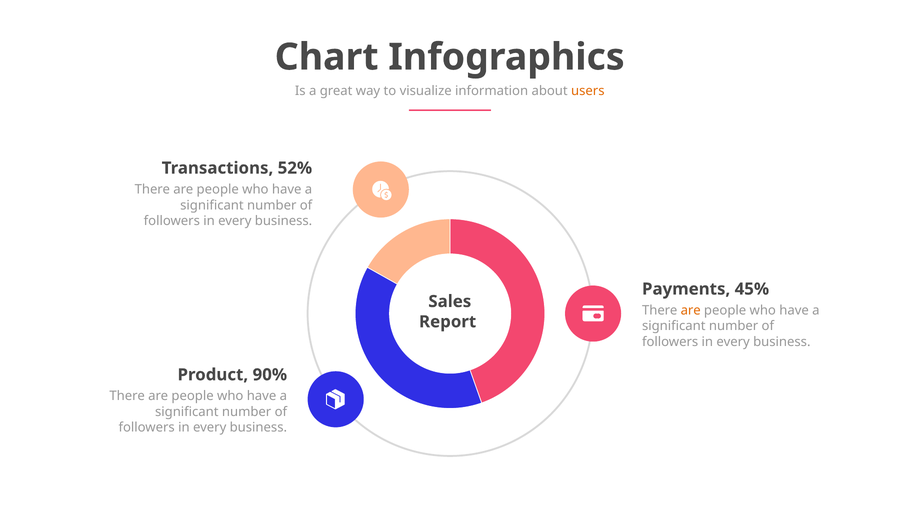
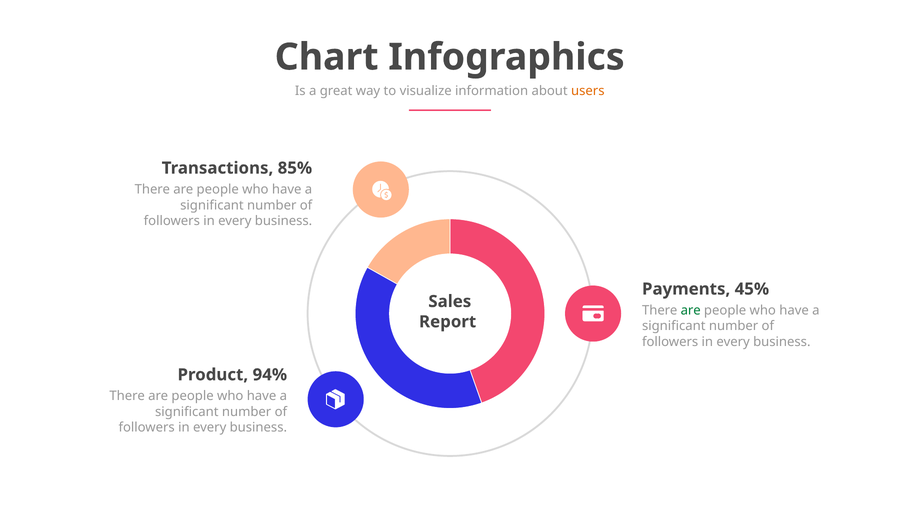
52%: 52% -> 85%
are at (691, 311) colour: orange -> green
90%: 90% -> 94%
